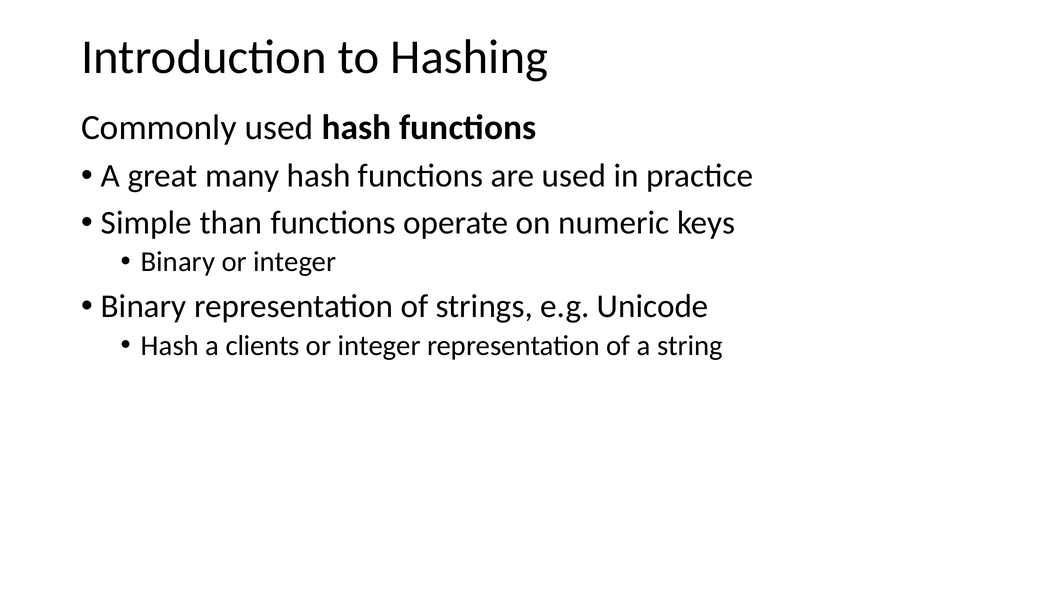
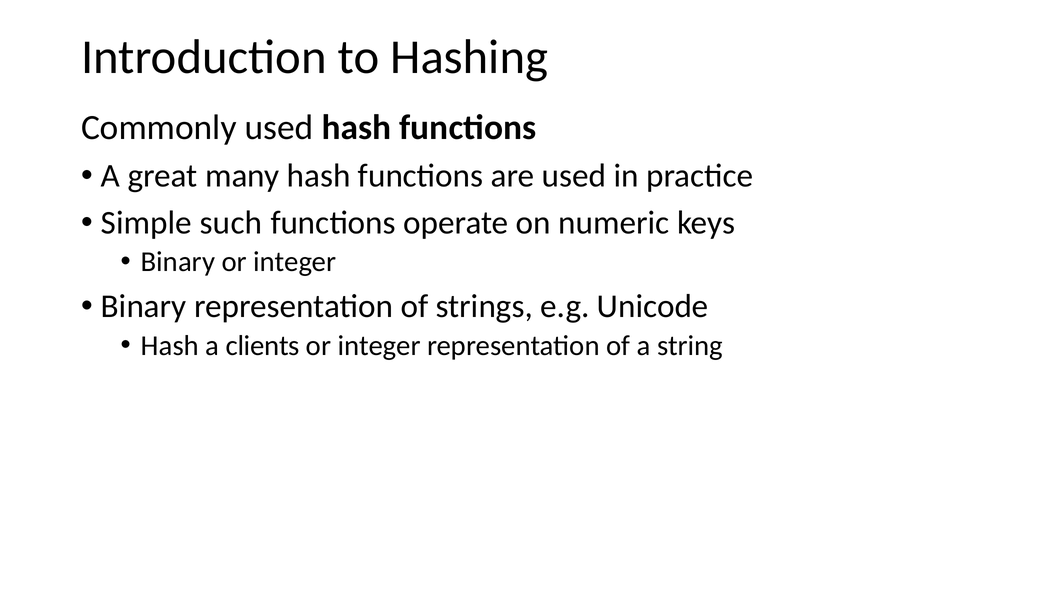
than: than -> such
